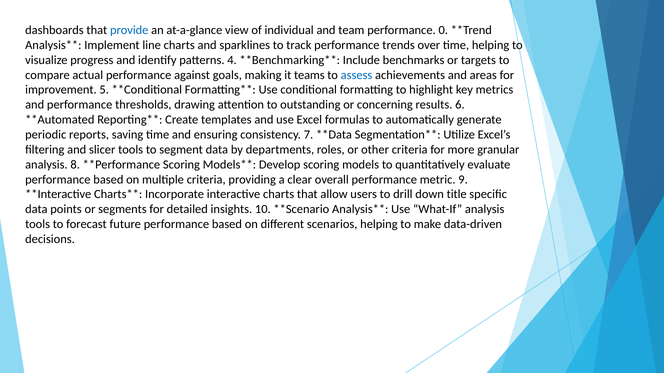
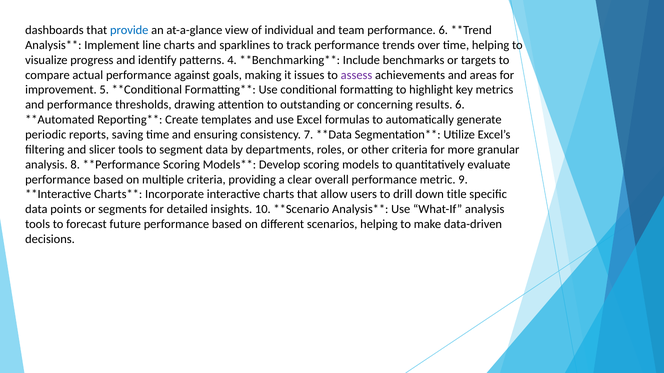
performance 0: 0 -> 6
teams: teams -> issues
assess colour: blue -> purple
